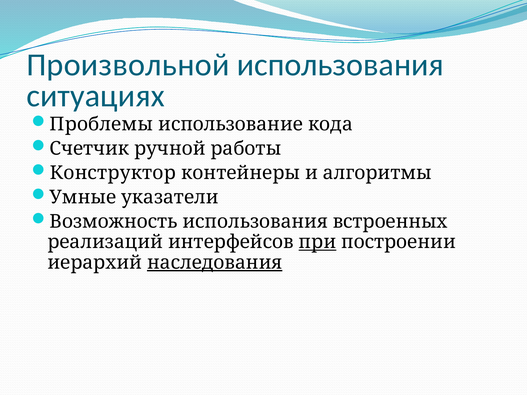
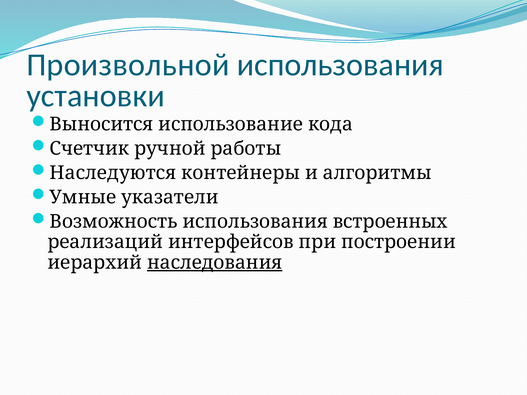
ситуациях: ситуациях -> установки
Проблемы: Проблемы -> Выносится
Конструктор: Конструктор -> Наследуются
при underline: present -> none
